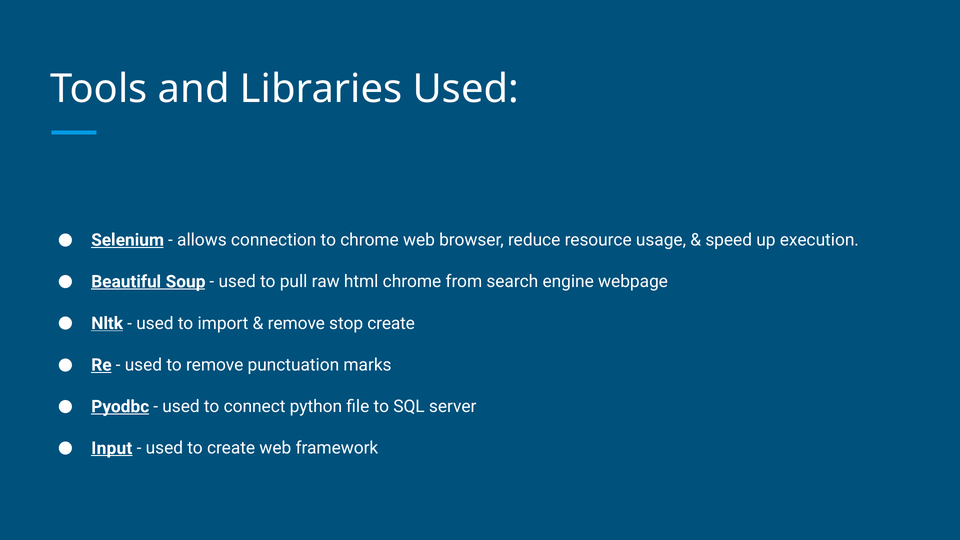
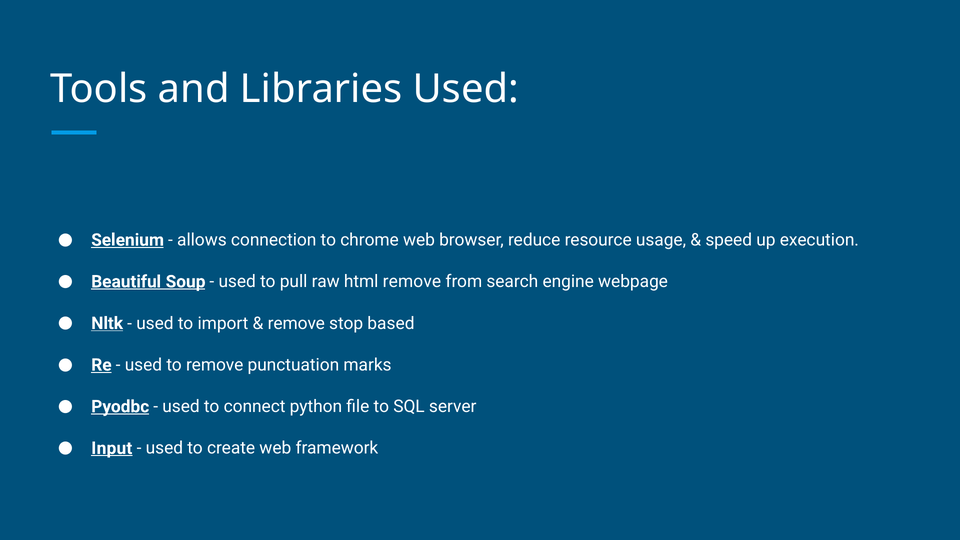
html chrome: chrome -> remove
stop create: create -> based
